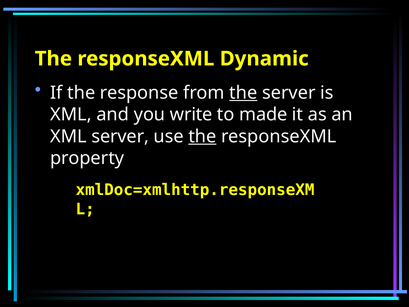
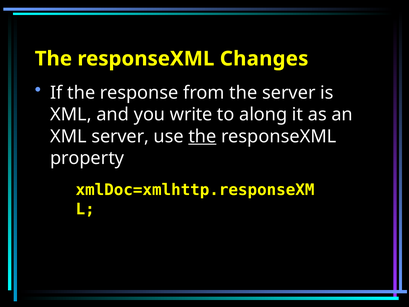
Dynamic: Dynamic -> Changes
the at (243, 93) underline: present -> none
made: made -> along
